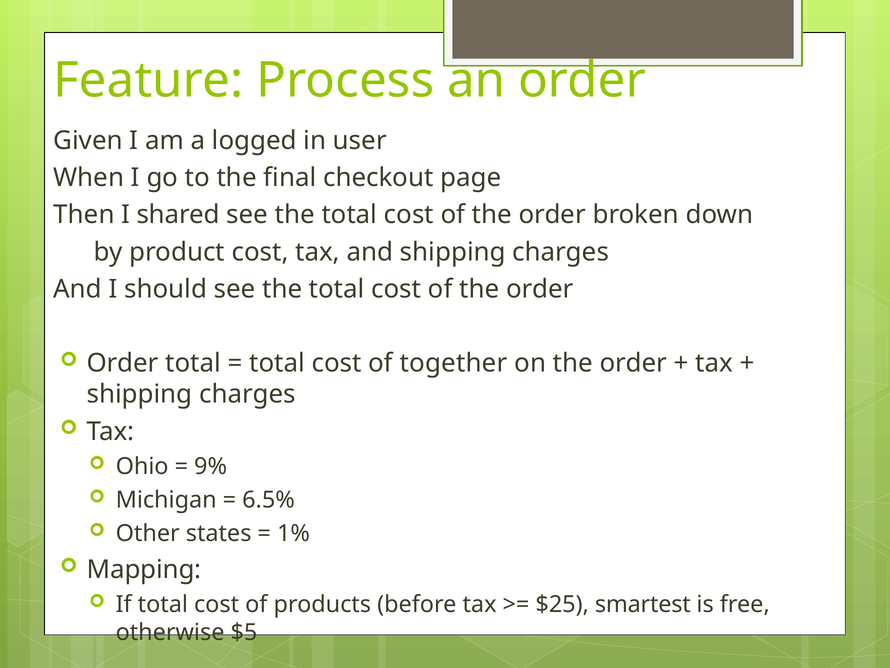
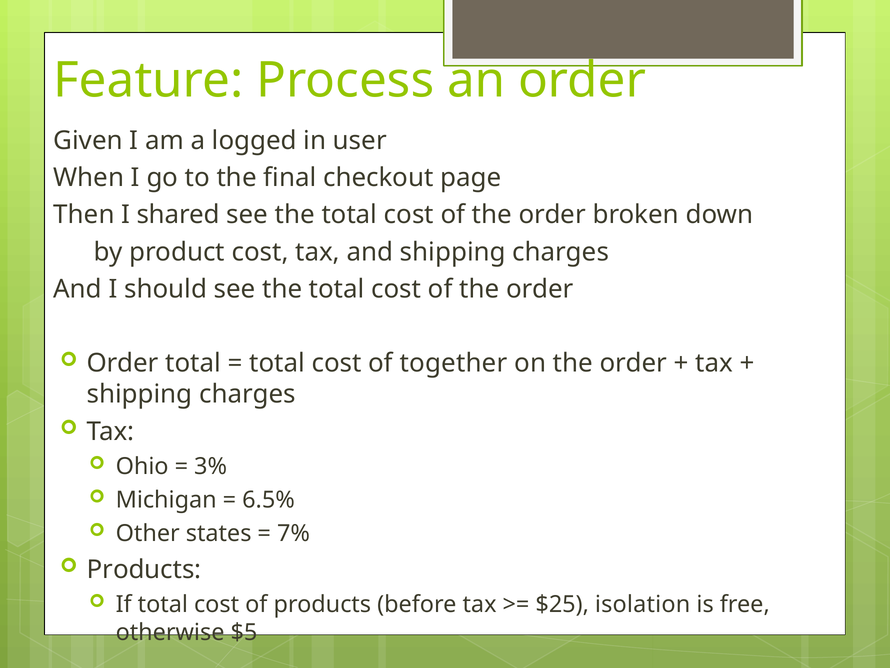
9%: 9% -> 3%
1%: 1% -> 7%
Mapping at (144, 569): Mapping -> Products
smartest: smartest -> isolation
